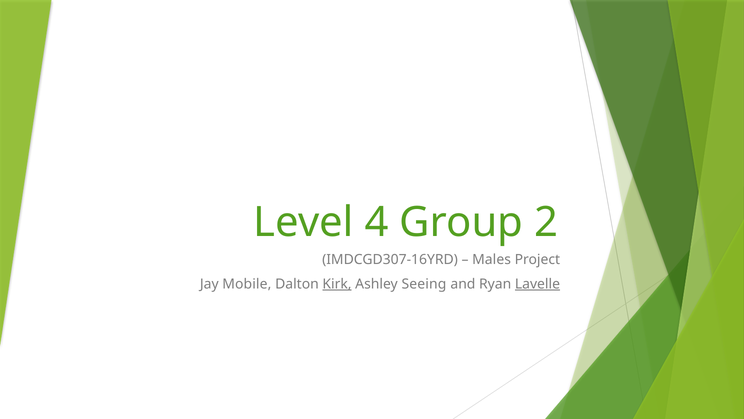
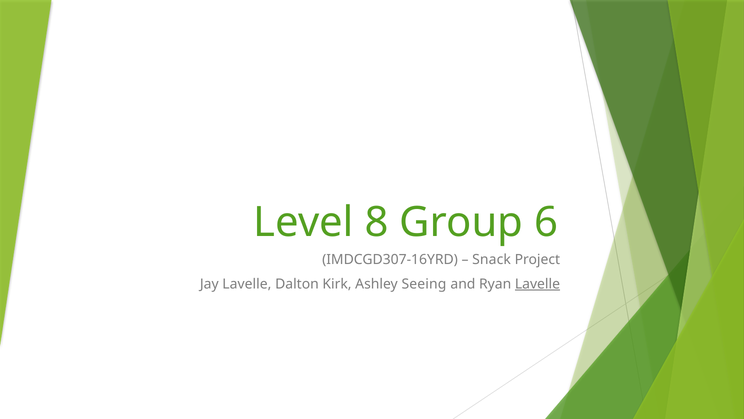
4: 4 -> 8
2: 2 -> 6
Males: Males -> Snack
Jay Mobile: Mobile -> Lavelle
Kirk underline: present -> none
